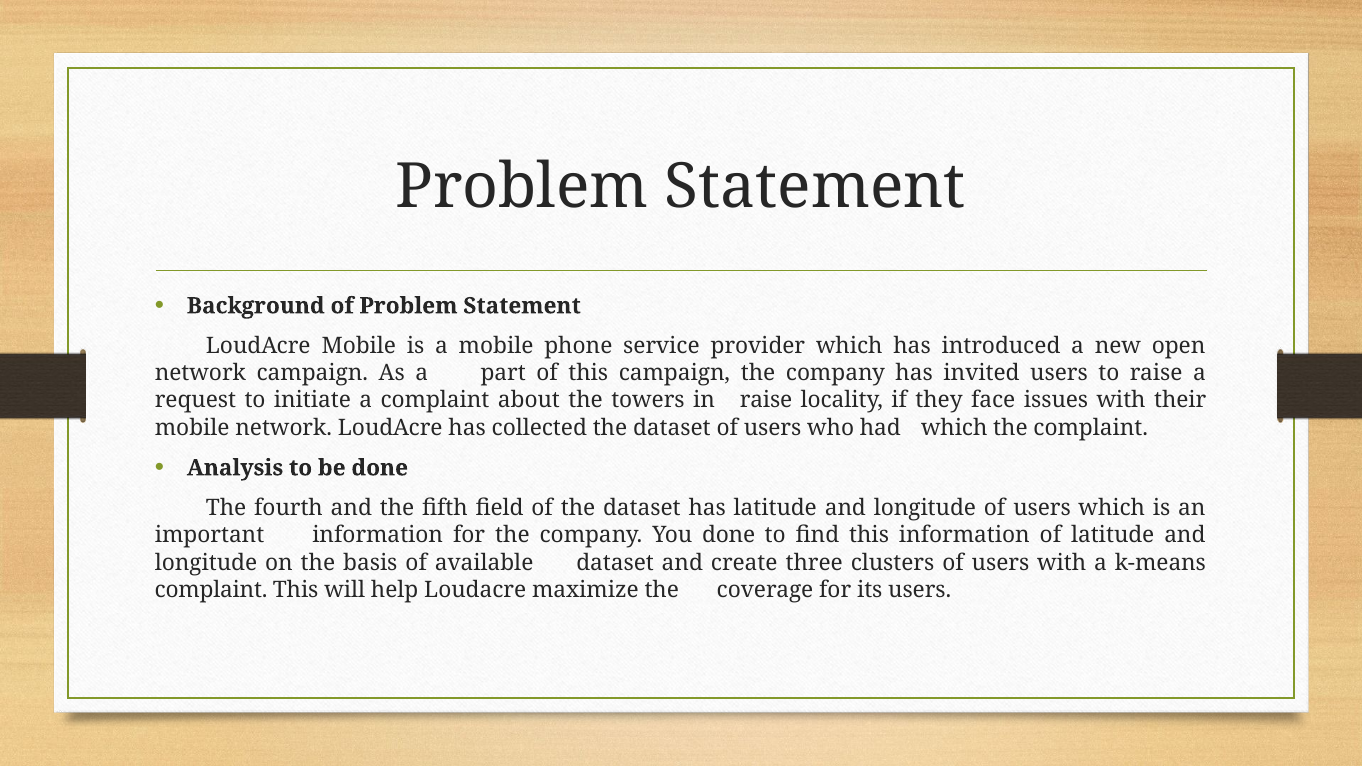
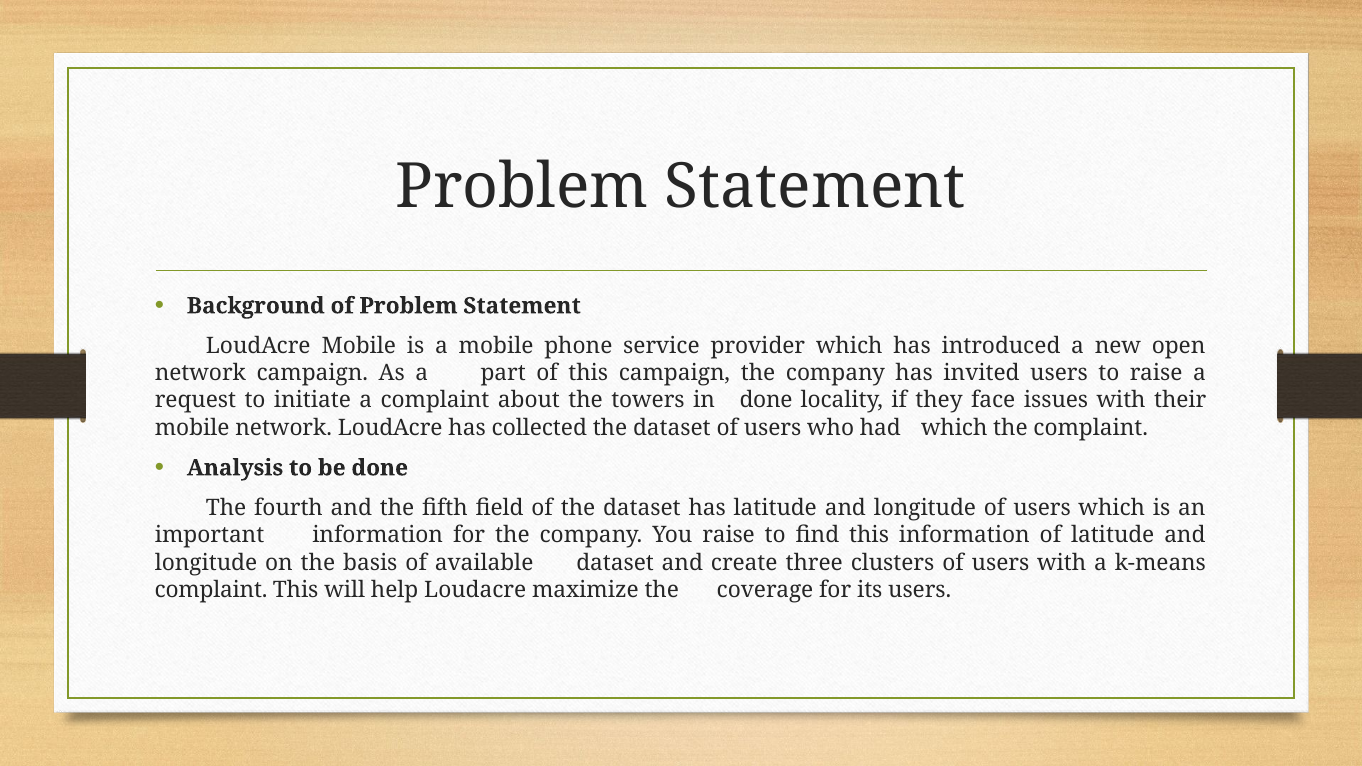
in raise: raise -> done
You done: done -> raise
